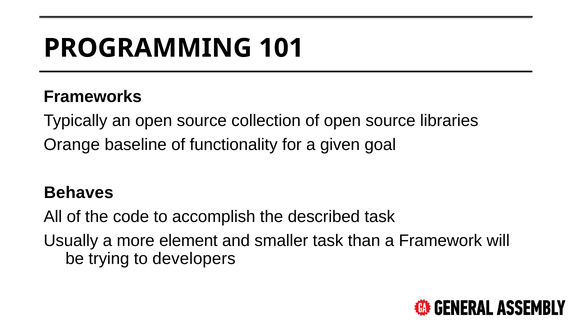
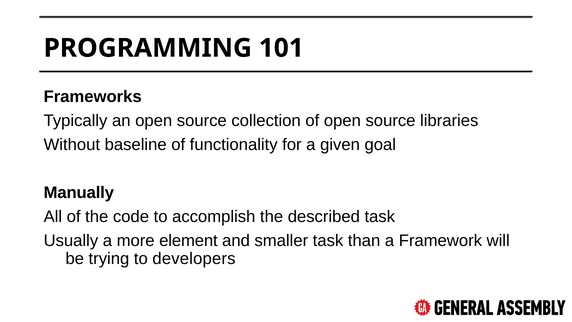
Orange: Orange -> Without
Behaves: Behaves -> Manually
